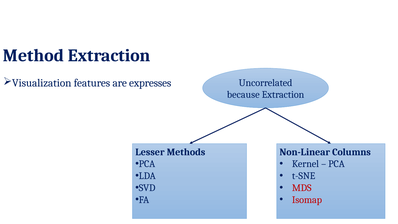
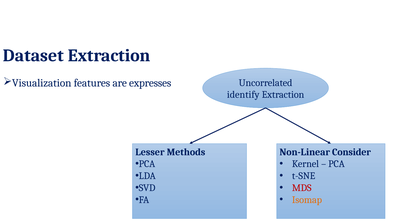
Method: Method -> Dataset
because: because -> identify
Columns: Columns -> Consider
Isomap colour: red -> orange
